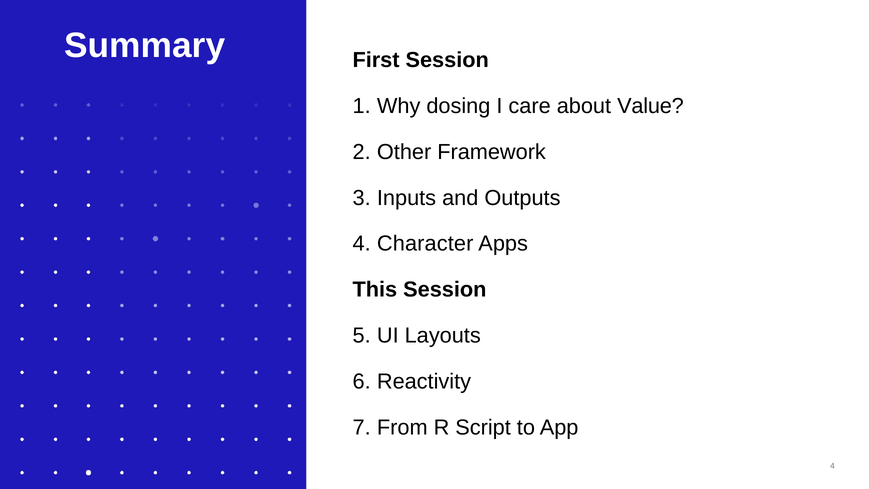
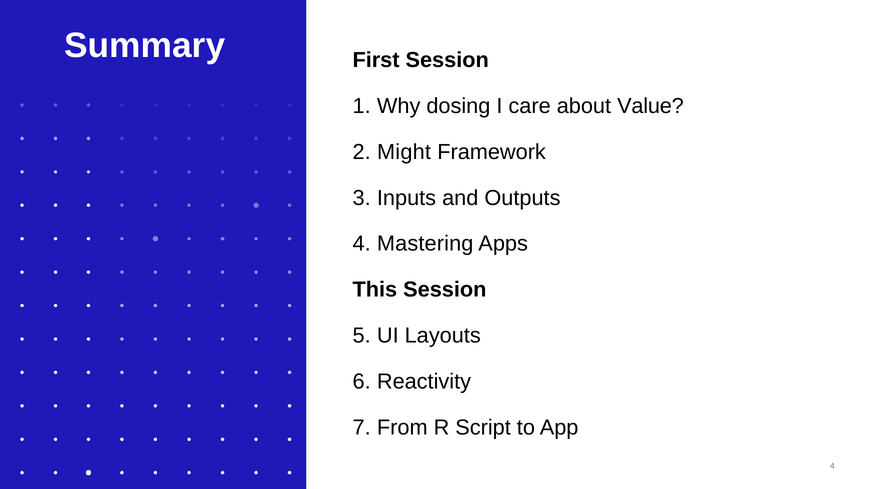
Other: Other -> Might
Character: Character -> Mastering
